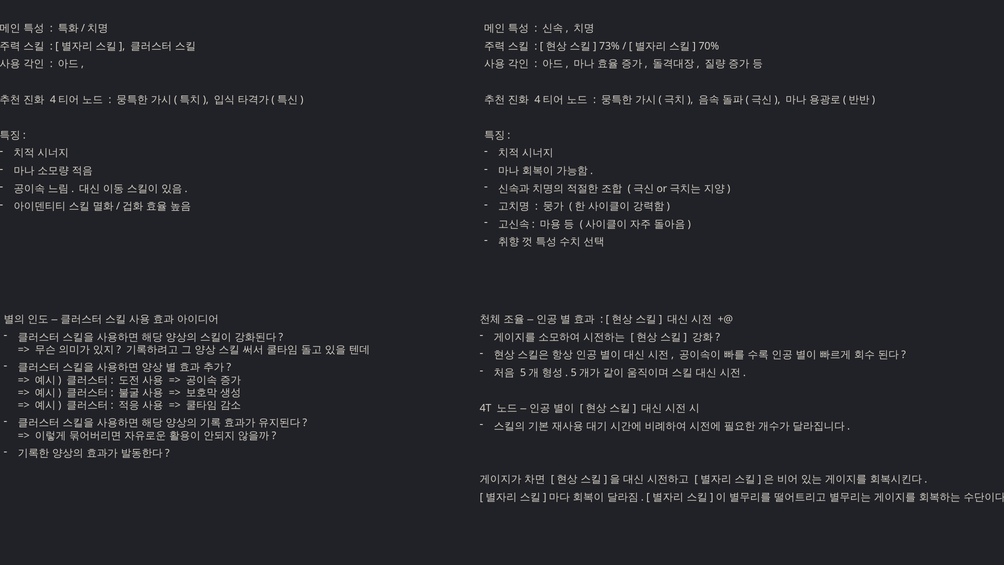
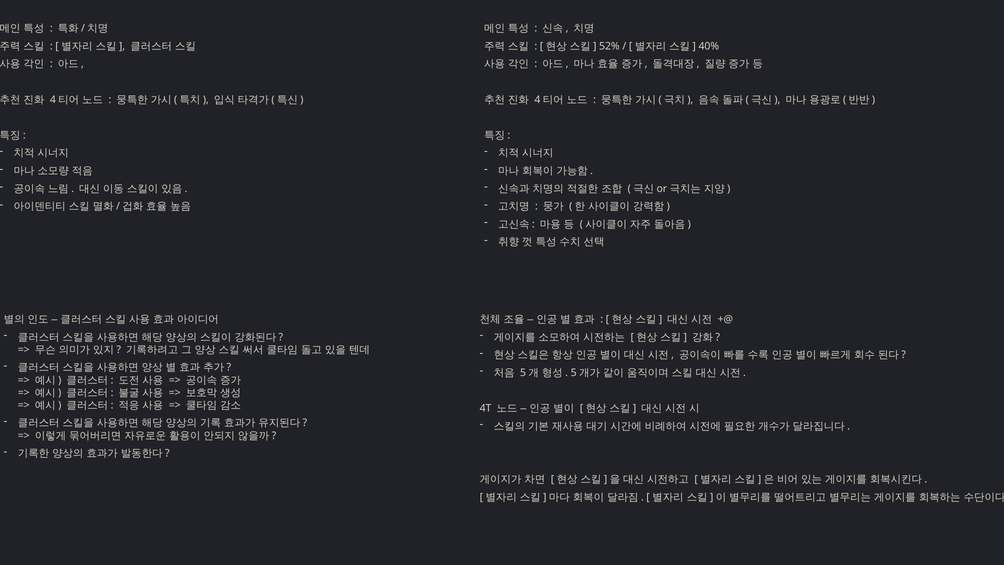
73%: 73% -> 52%
70%: 70% -> 40%
